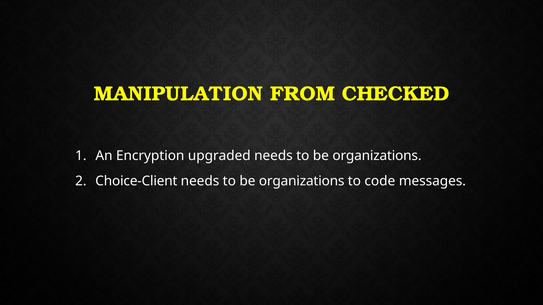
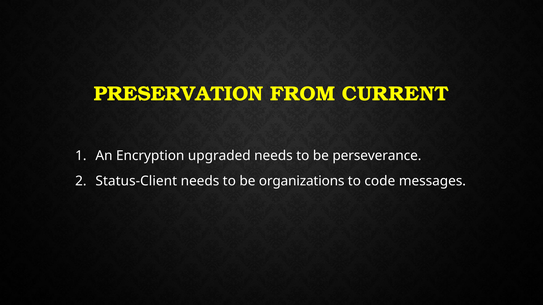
MANIPULATION: MANIPULATION -> PRESERVATION
CHECKED: CHECKED -> CURRENT
organizations at (377, 156): organizations -> perseverance
Choice-Client: Choice-Client -> Status-Client
